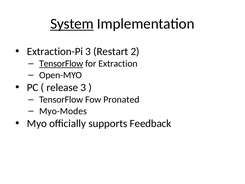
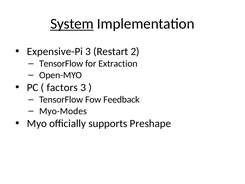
Extraction-Pi: Extraction-Pi -> Expensive-Pi
TensorFlow at (61, 64) underline: present -> none
release: release -> factors
Pronated: Pronated -> Feedback
Feedback: Feedback -> Preshape
